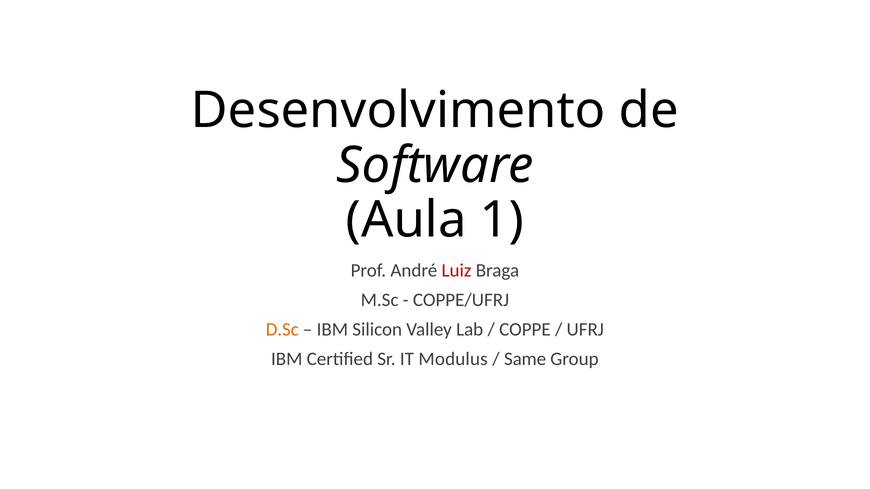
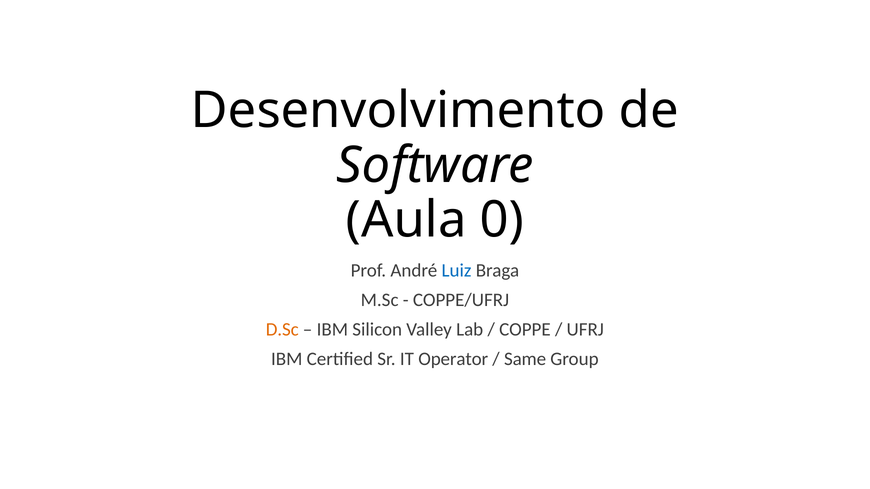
1: 1 -> 0
Luiz colour: red -> blue
Modulus: Modulus -> Operator
